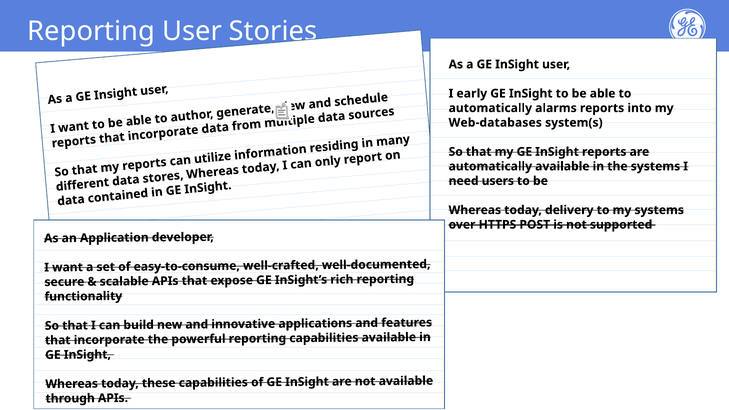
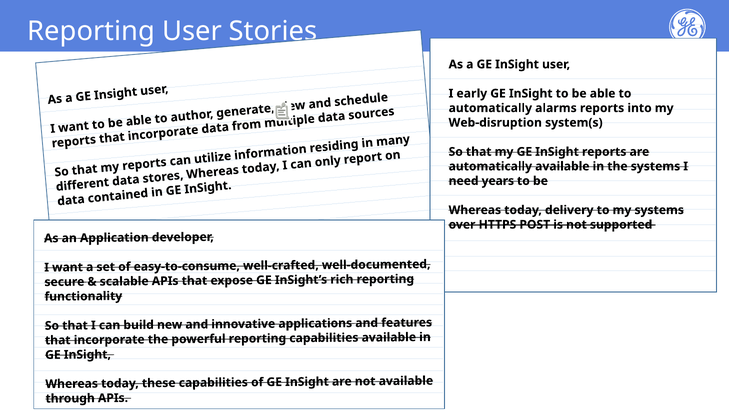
Web-databases: Web-databases -> Web-disruption
users: users -> years
